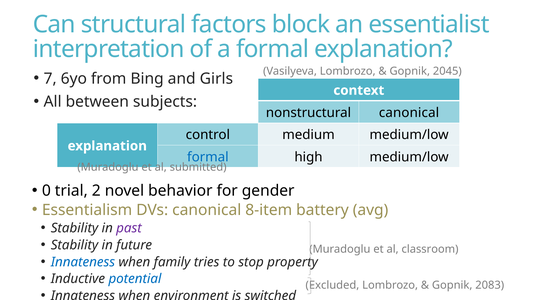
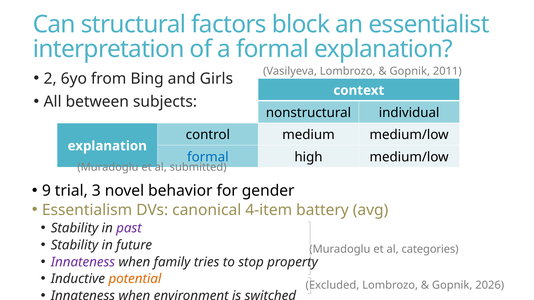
2045: 2045 -> 2011
7: 7 -> 2
nonstructural canonical: canonical -> individual
0: 0 -> 9
2: 2 -> 3
8-item: 8-item -> 4-item
classroom: classroom -> categories
Innateness at (83, 262) colour: blue -> purple
potential colour: blue -> orange
2083: 2083 -> 2026
